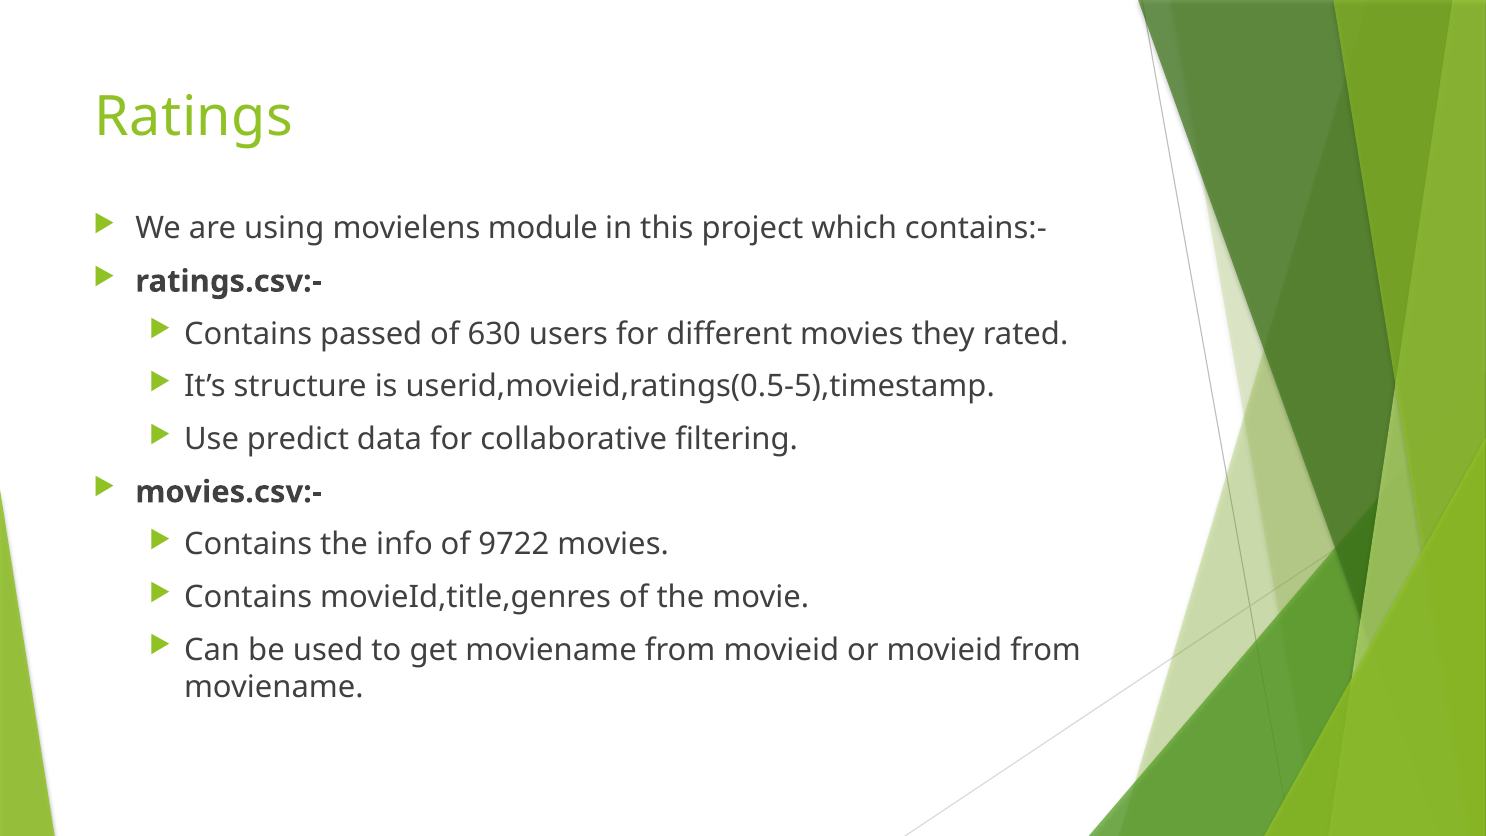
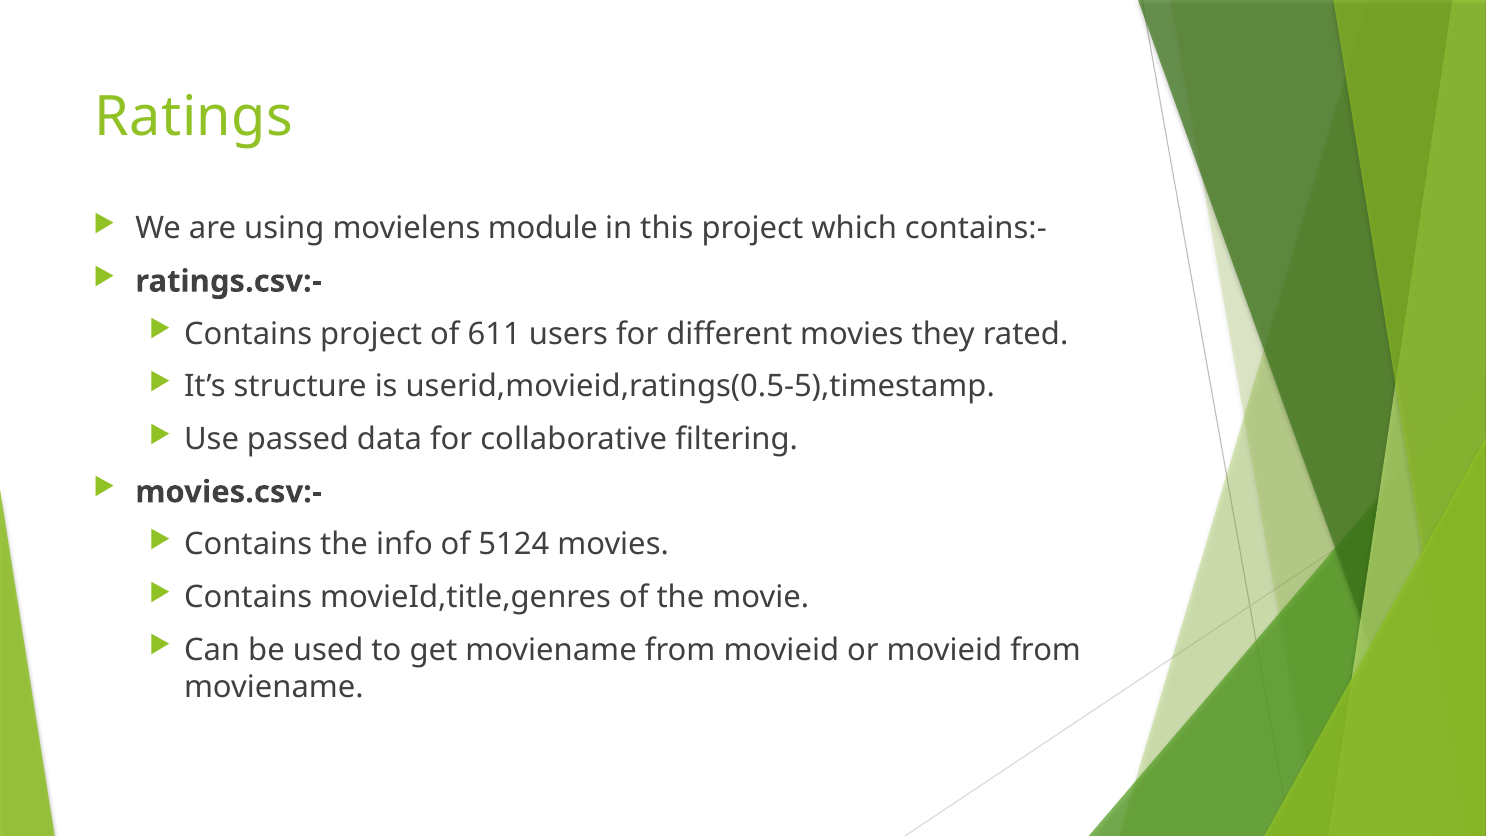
Contains passed: passed -> project
630: 630 -> 611
predict: predict -> passed
9722: 9722 -> 5124
